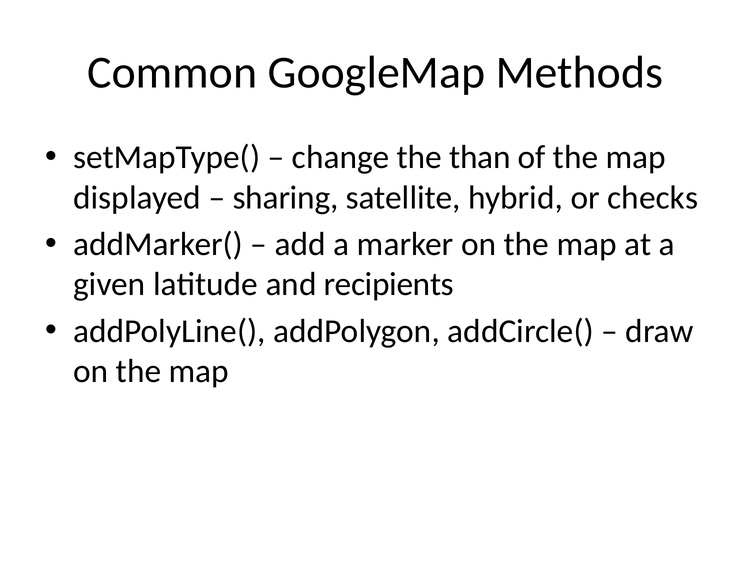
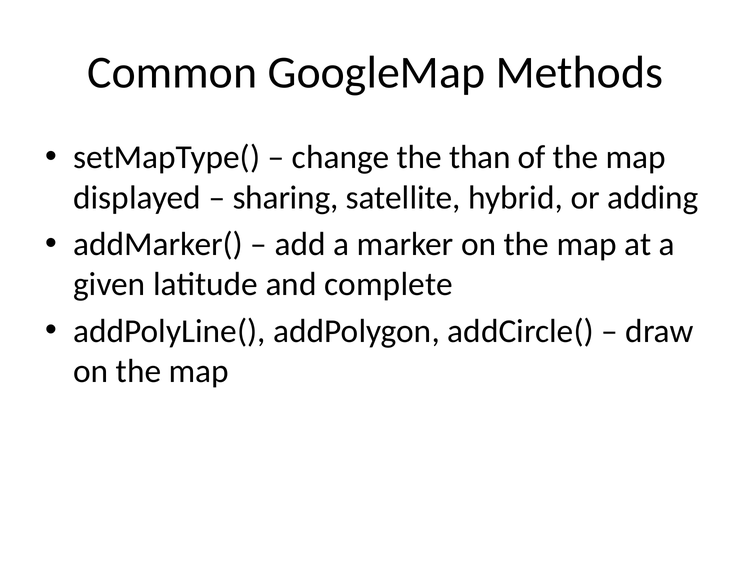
checks: checks -> adding
recipients: recipients -> complete
